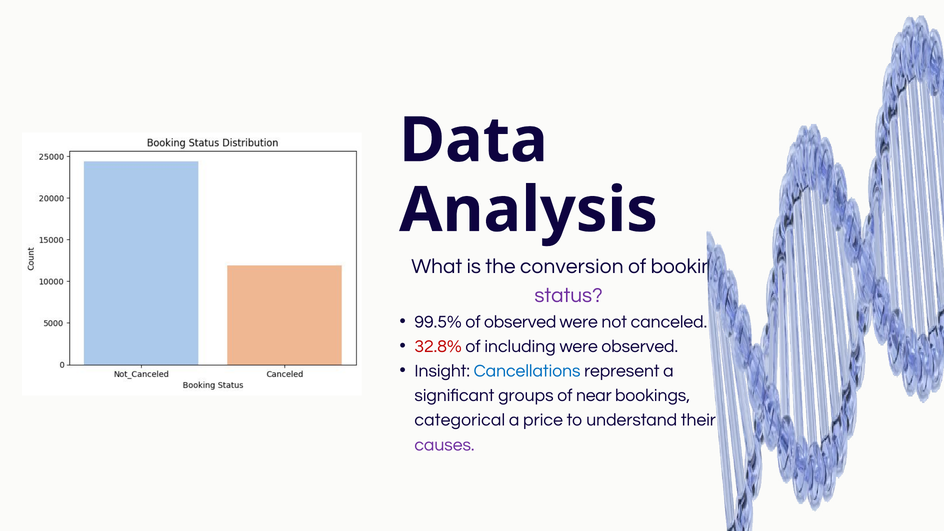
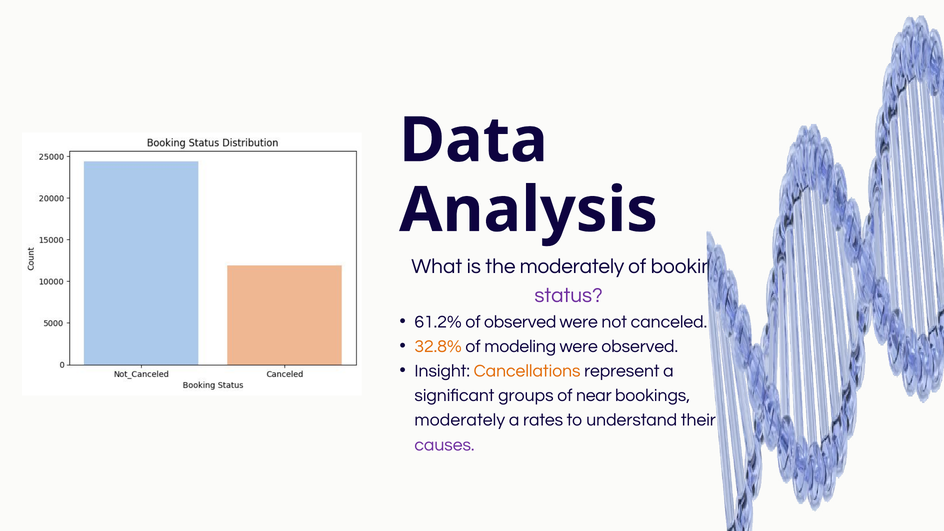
the conversion: conversion -> moderately
99.5%: 99.5% -> 61.2%
32.8% colour: red -> orange
including: including -> modeling
Cancellations colour: blue -> orange
categorical at (460, 420): categorical -> moderately
price: price -> rates
